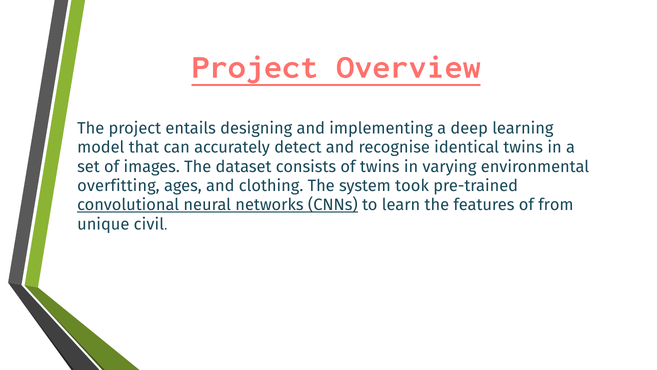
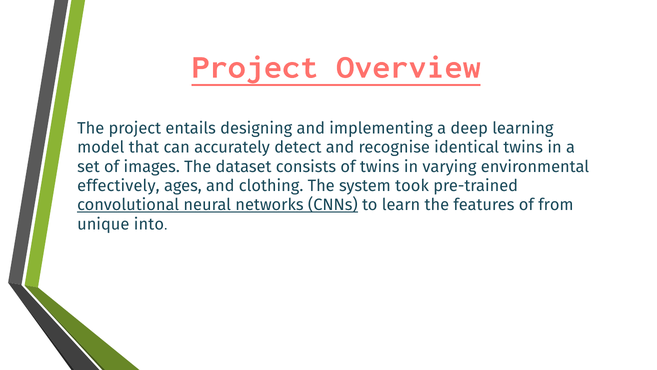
overfitting: overfitting -> effectively
civil: civil -> into
